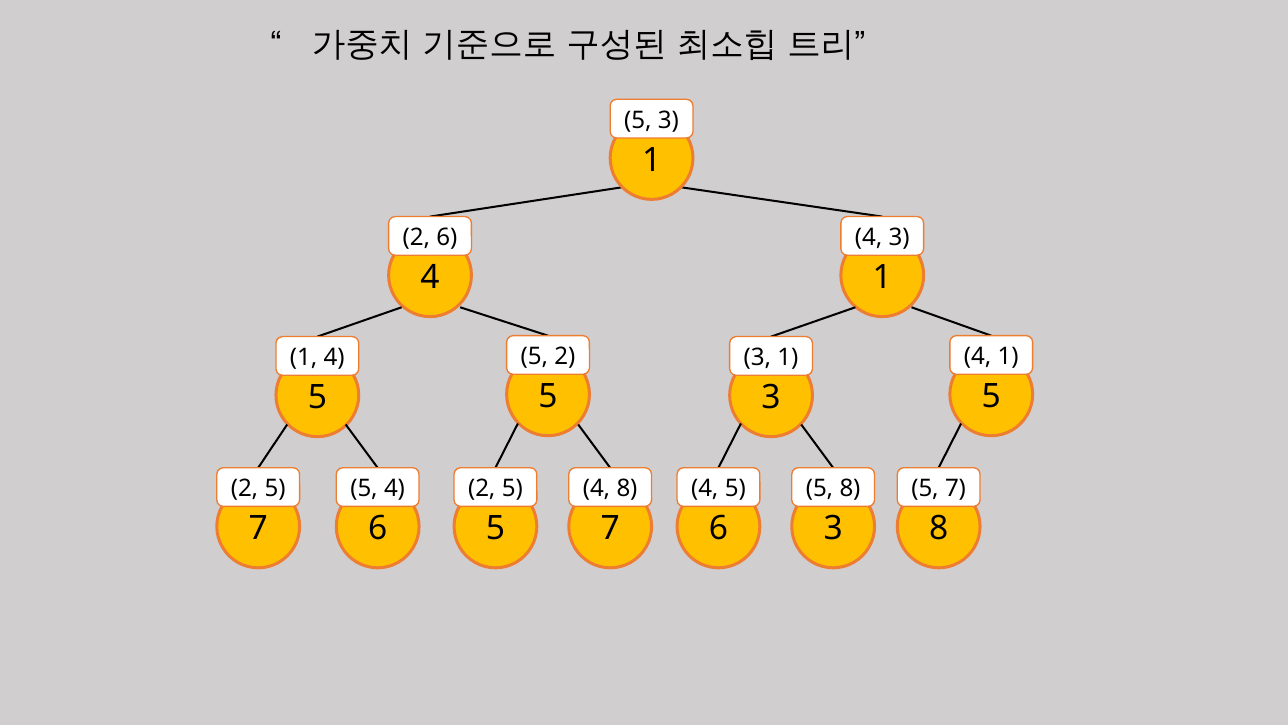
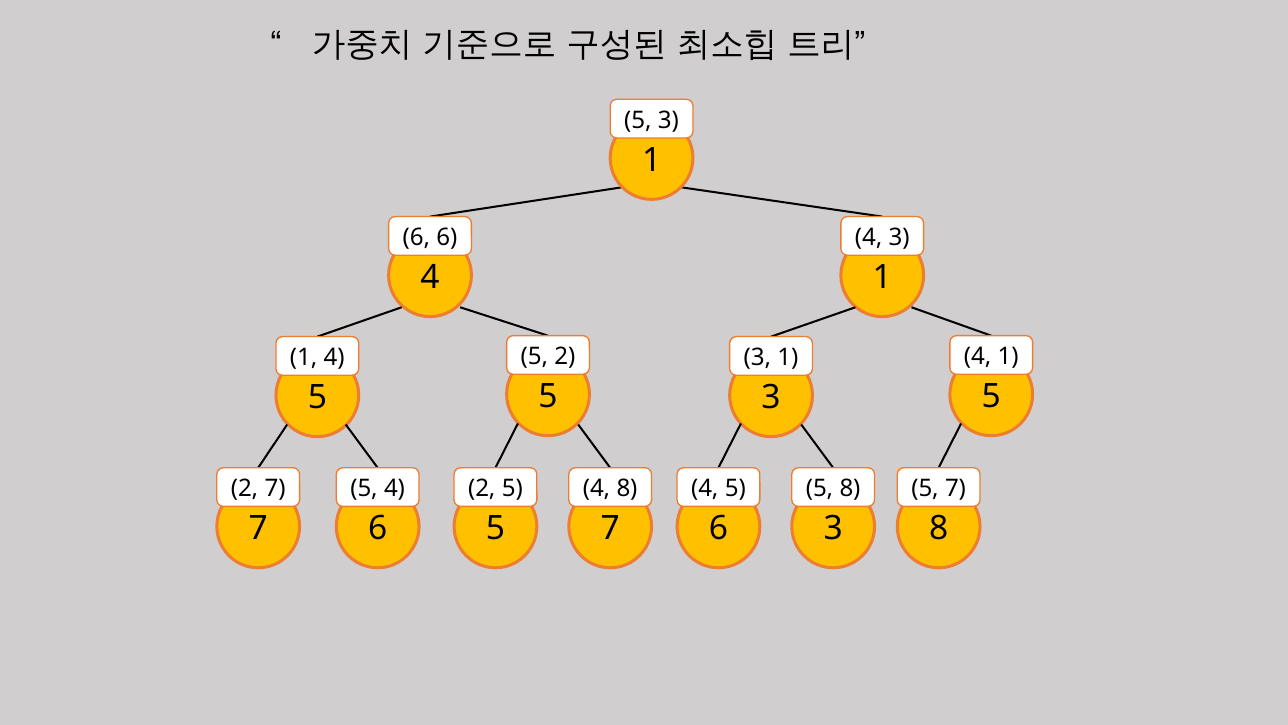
2 at (416, 237): 2 -> 6
5 at (275, 488): 5 -> 7
